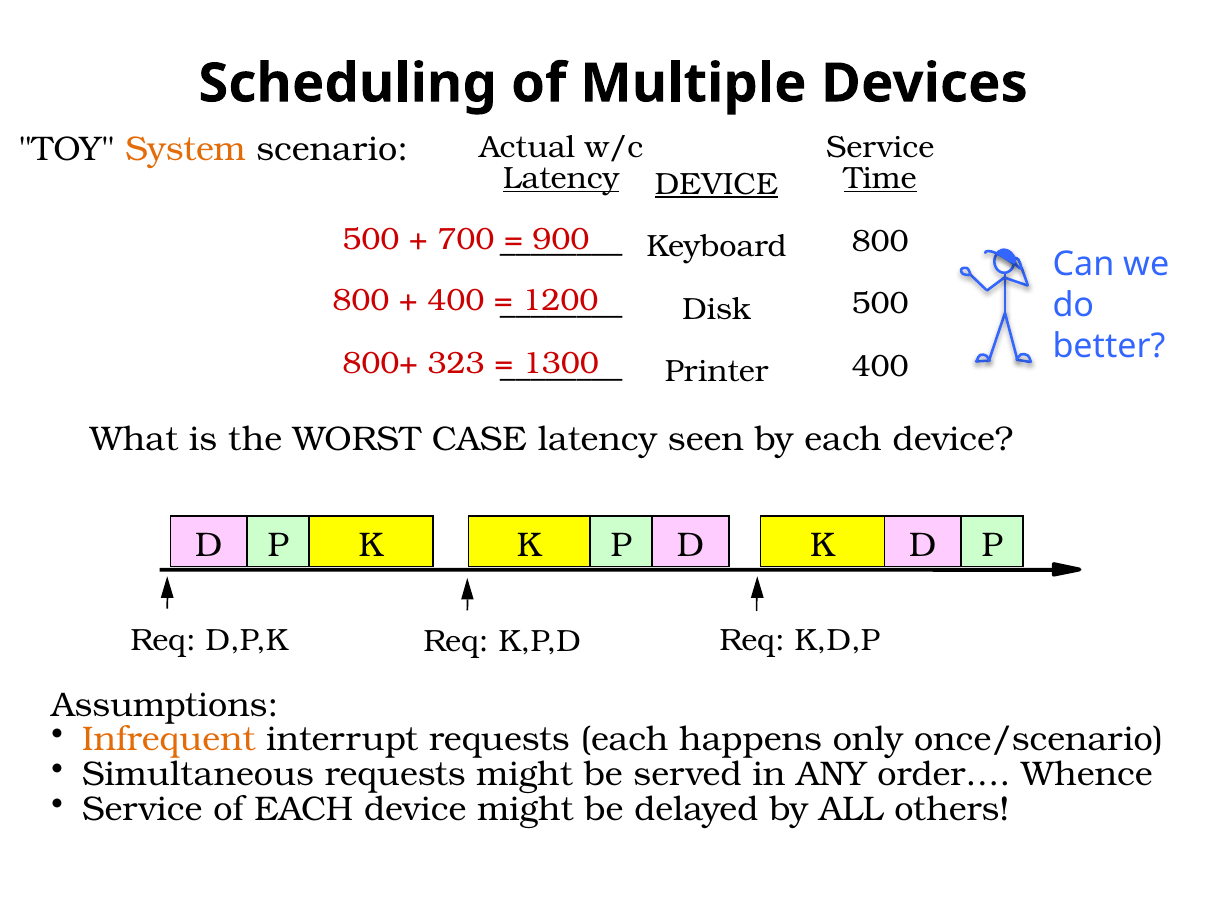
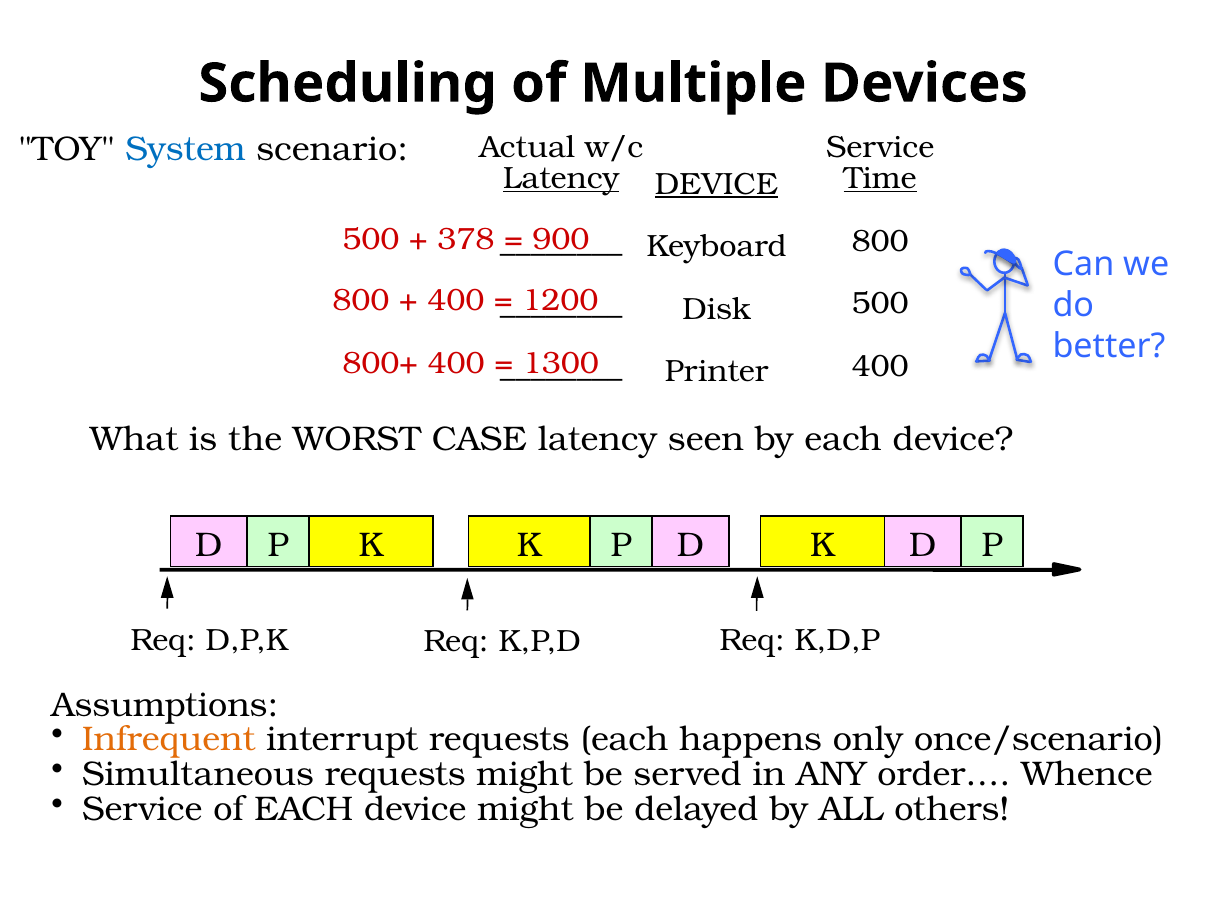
System colour: orange -> blue
700: 700 -> 378
800+ 323: 323 -> 400
